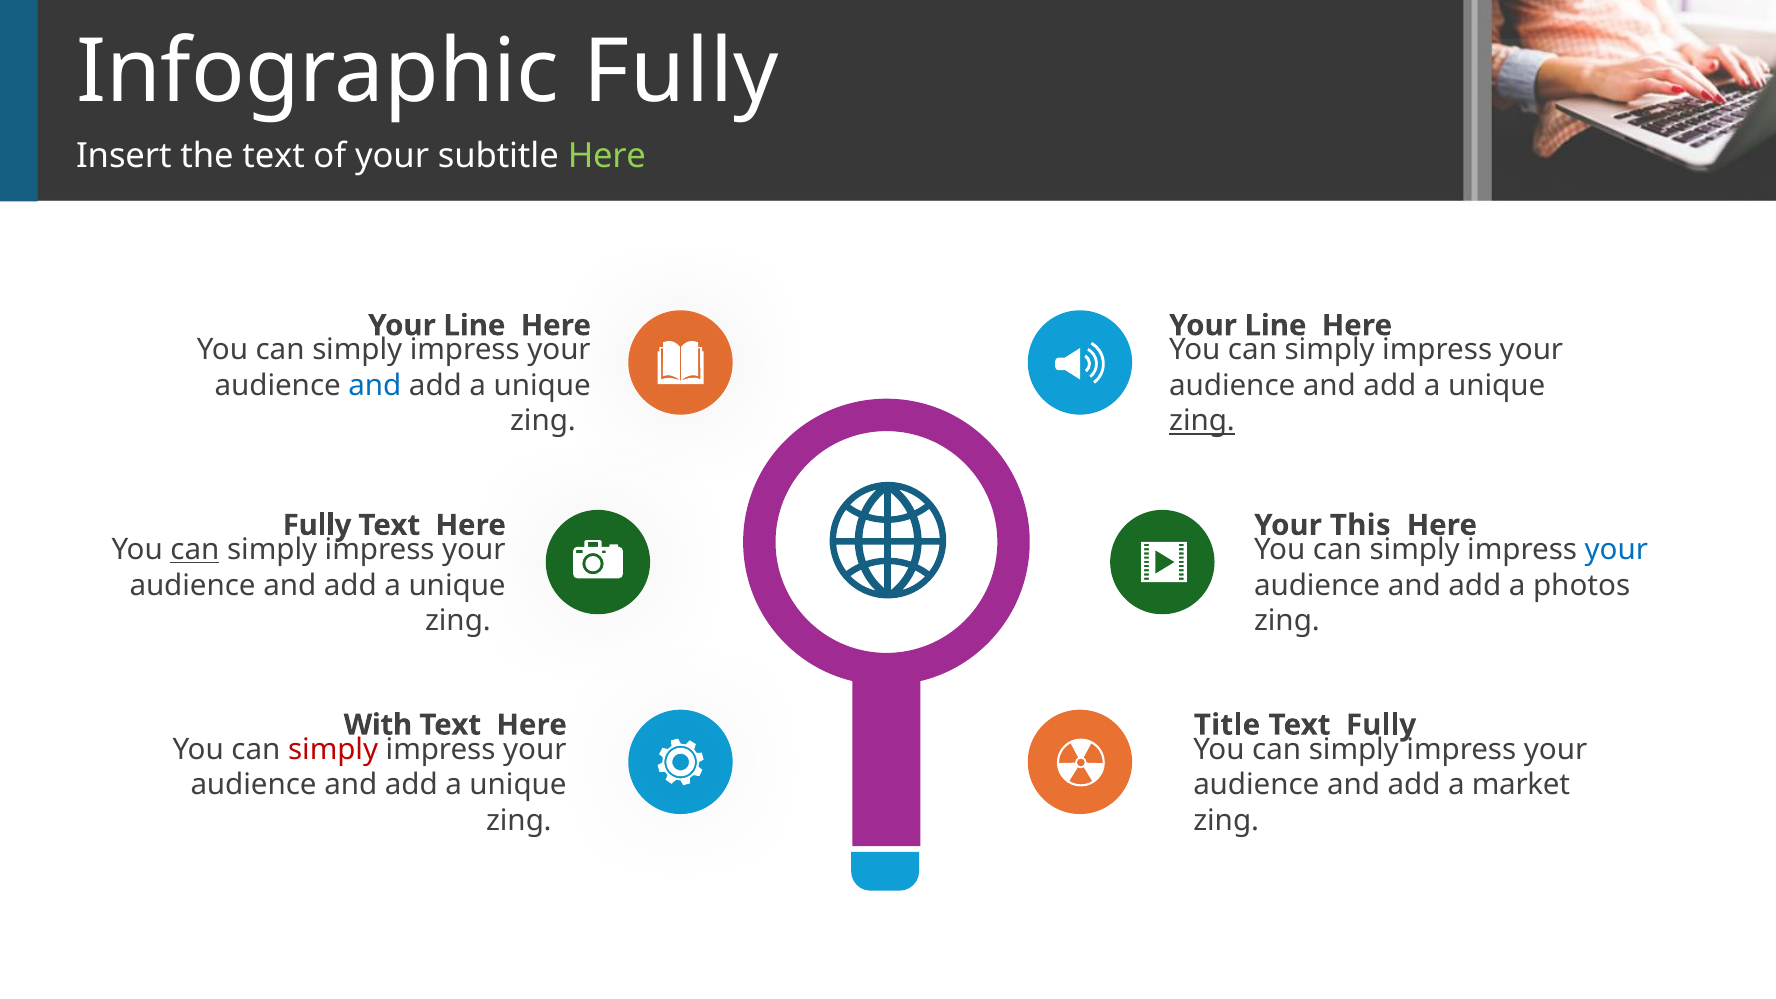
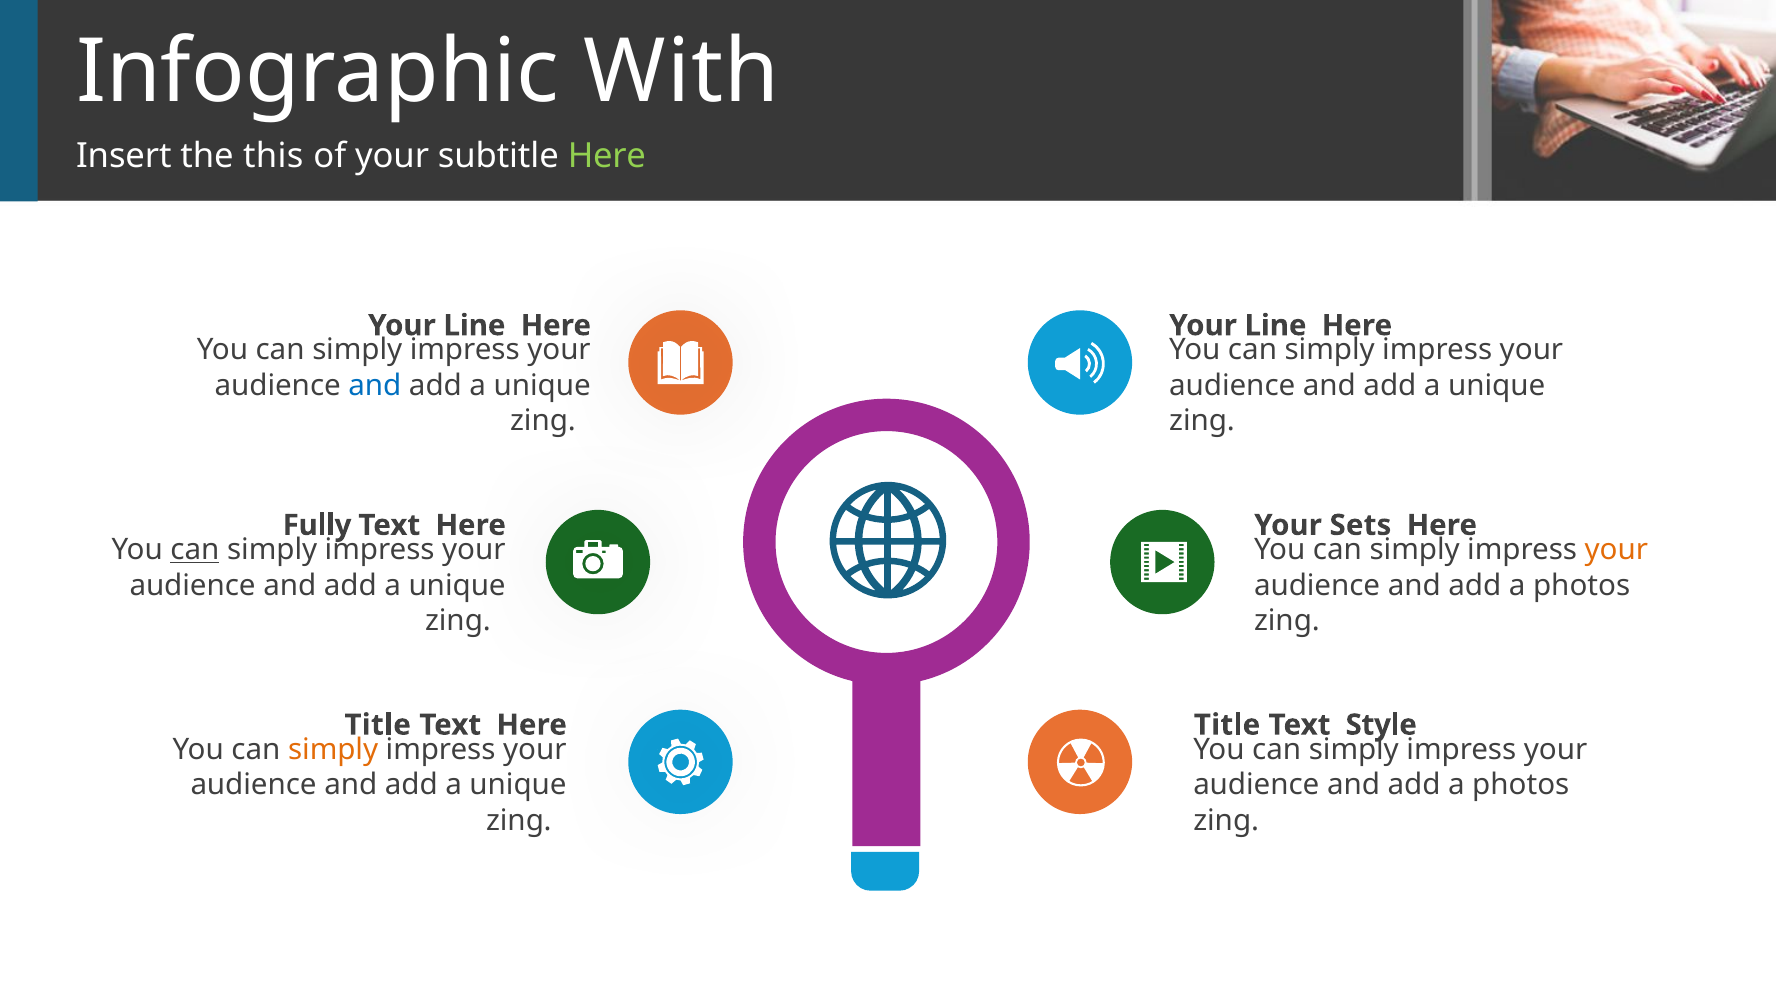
Infographic Fully: Fully -> With
the text: text -> this
zing at (1202, 421) underline: present -> none
This: This -> Sets
your at (1616, 550) colour: blue -> orange
With at (378, 725): With -> Title
Text Fully: Fully -> Style
simply at (333, 749) colour: red -> orange
market at (1521, 785): market -> photos
